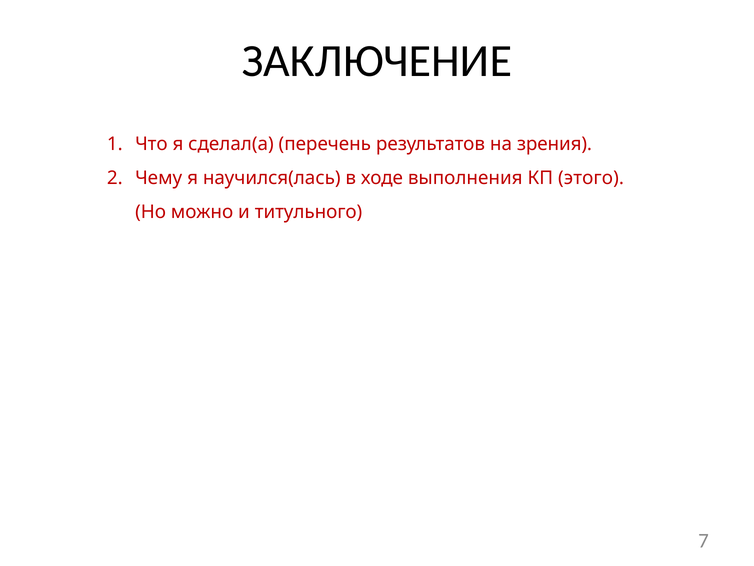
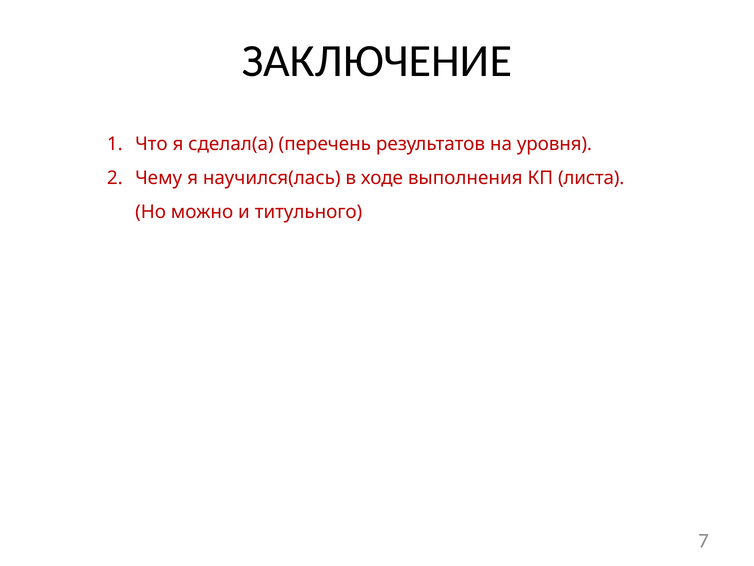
зрения: зрения -> уровня
этого: этого -> листа
